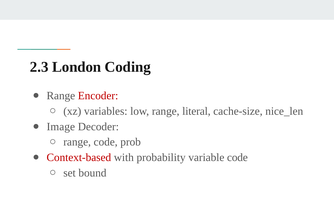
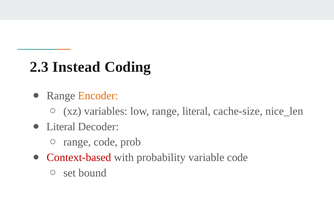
London: London -> Instead
Encoder colour: red -> orange
Image at (61, 126): Image -> Literal
